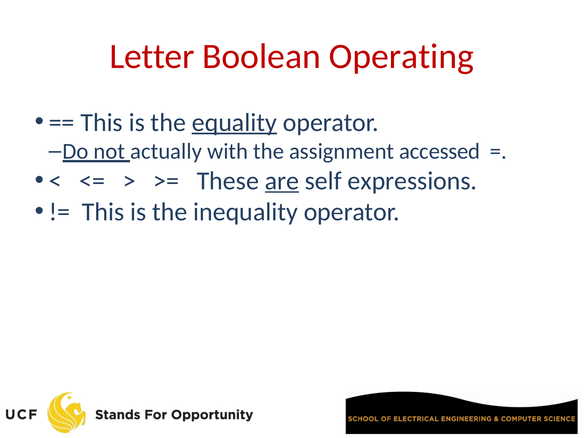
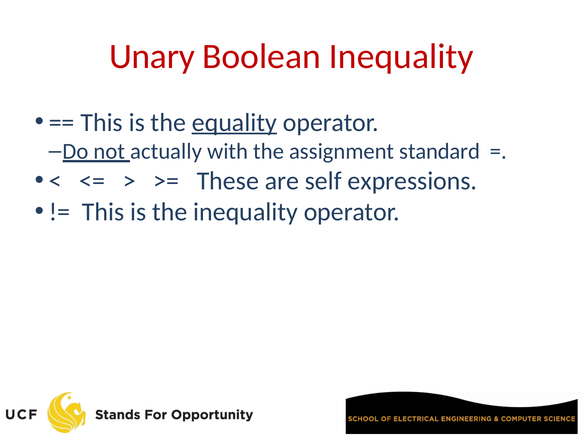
Letter: Letter -> Unary
Boolean Operating: Operating -> Inequality
accessed: accessed -> standard
are underline: present -> none
